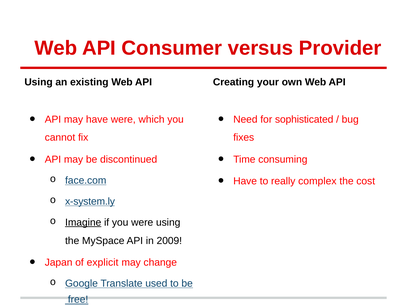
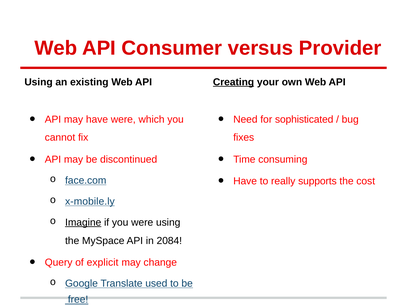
Creating underline: none -> present
complex: complex -> supports
x-system.ly: x-system.ly -> x-mobile.ly
2009: 2009 -> 2084
Japan: Japan -> Query
